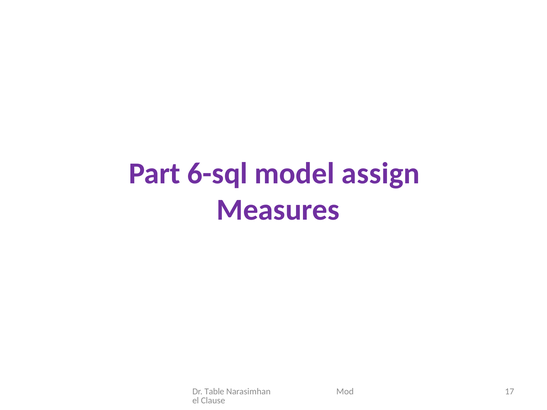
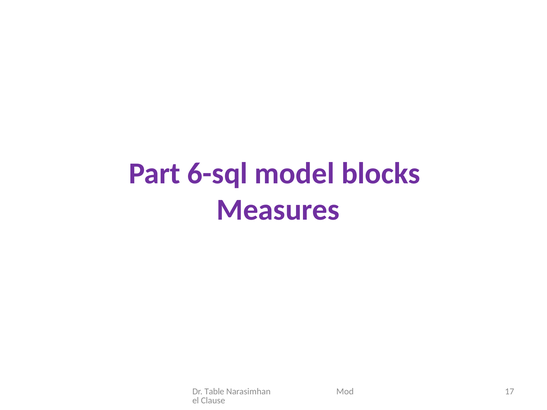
assign: assign -> blocks
